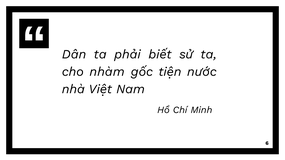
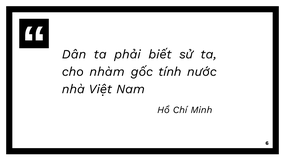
tiện: tiện -> tính
